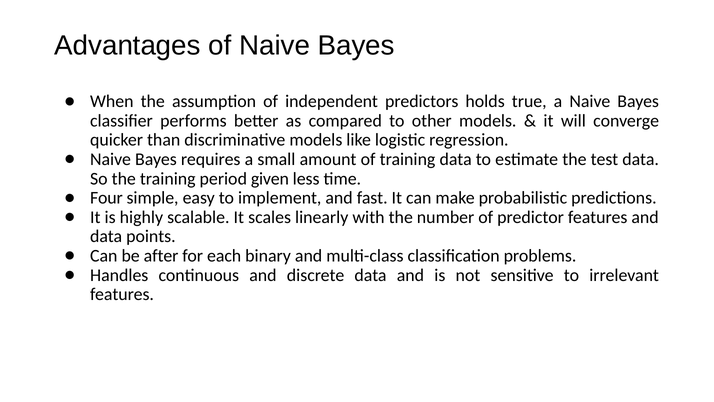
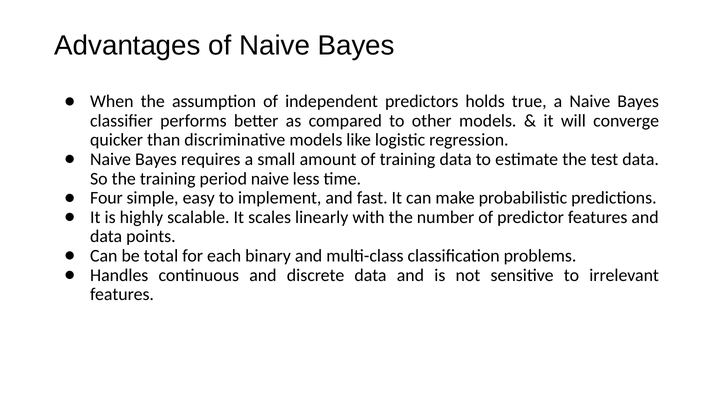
period given: given -> naive
after: after -> total
